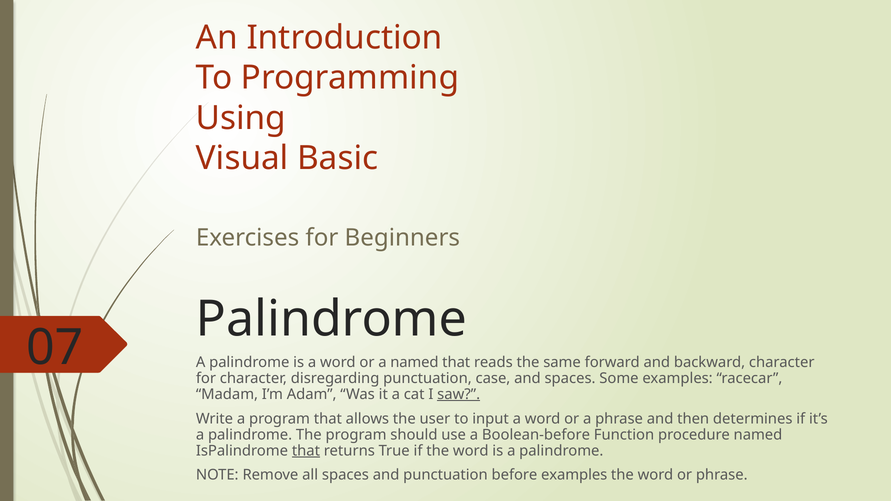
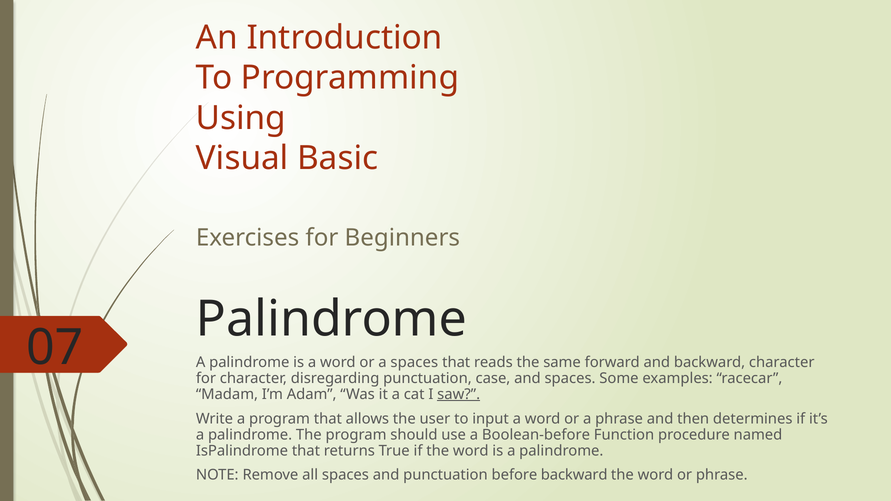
a named: named -> spaces
that at (306, 451) underline: present -> none
before examples: examples -> backward
